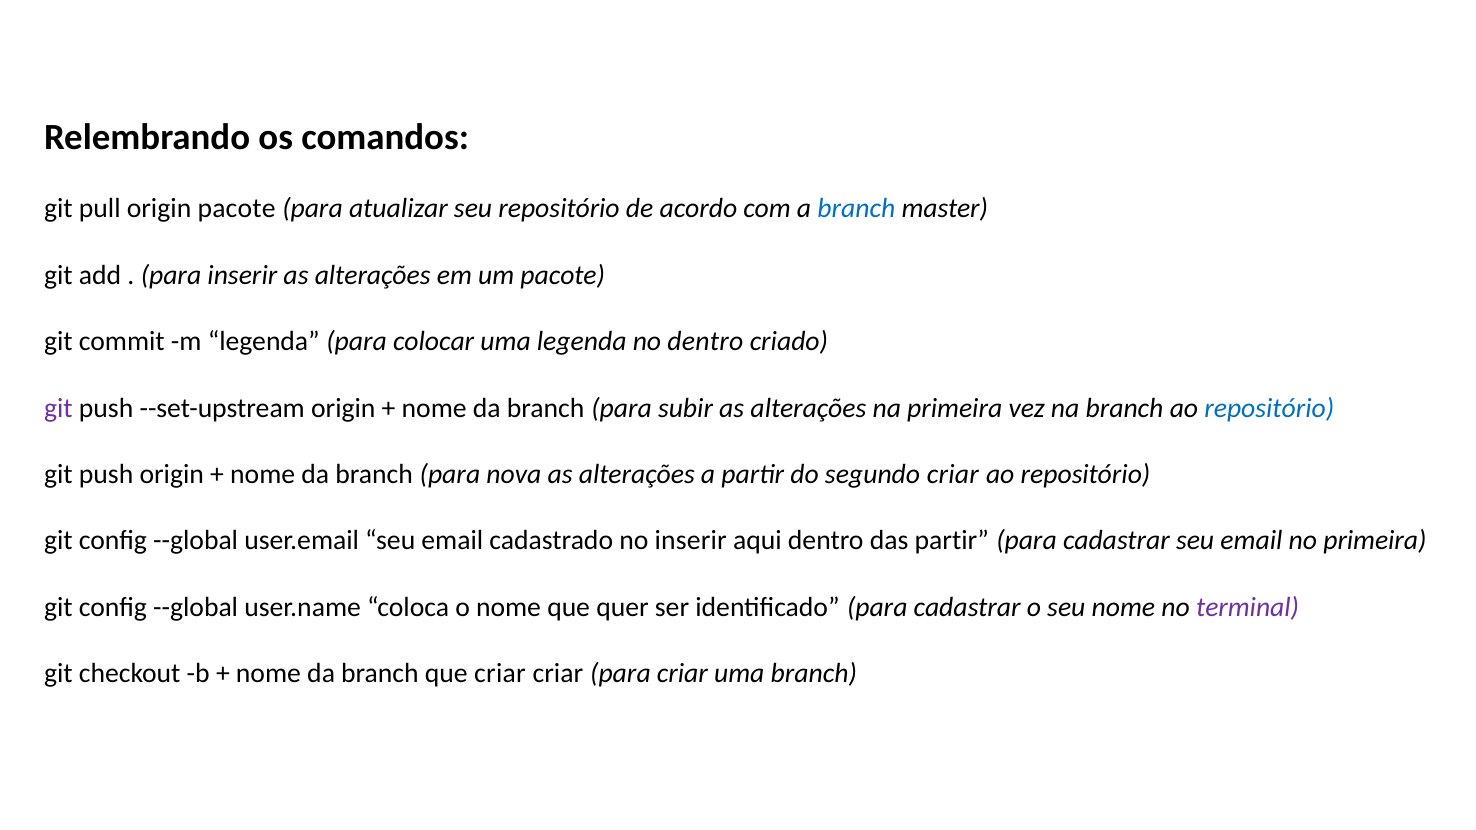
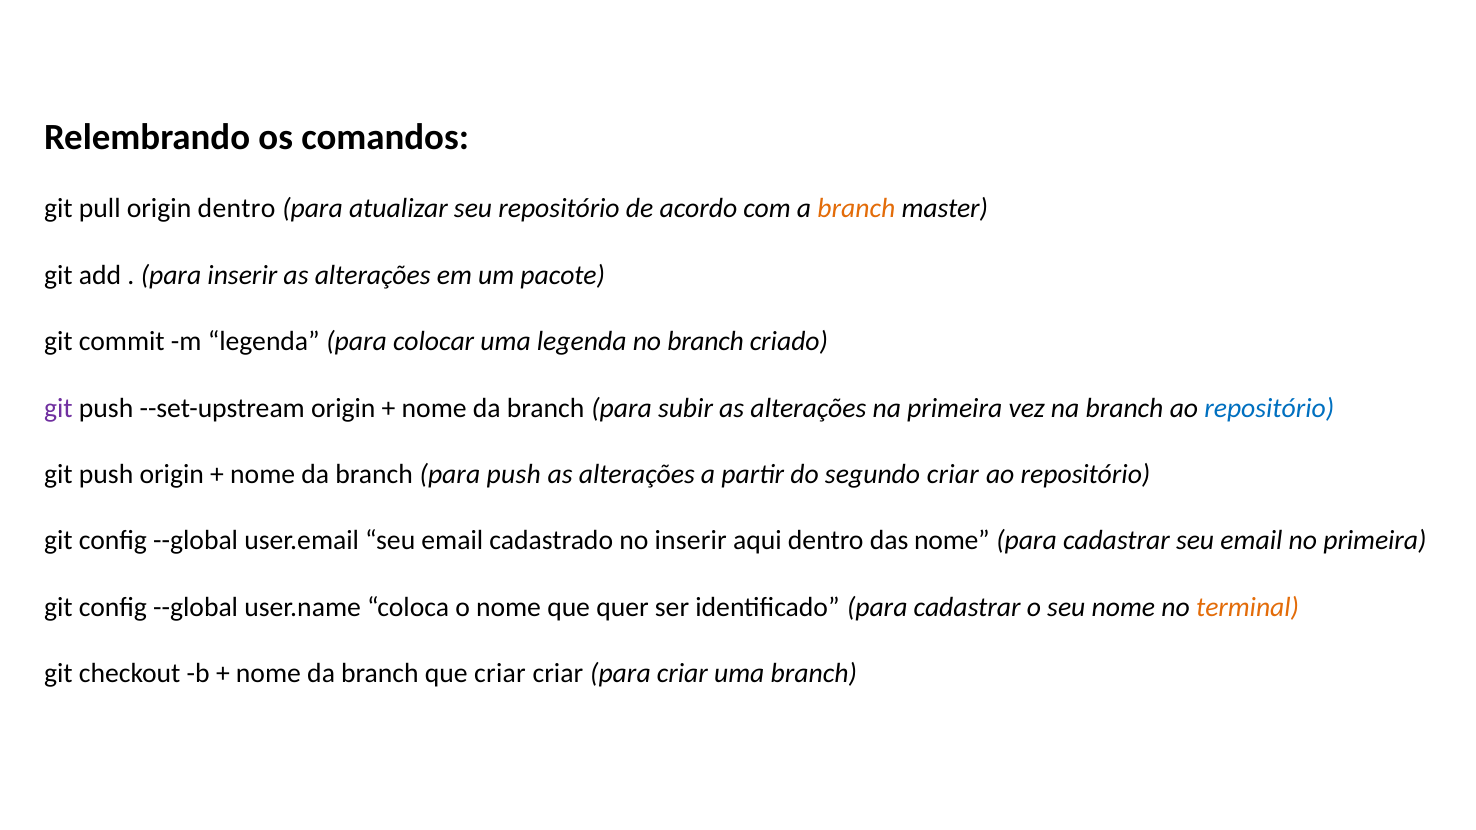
origin pacote: pacote -> dentro
branch at (856, 209) colour: blue -> orange
no dentro: dentro -> branch
para nova: nova -> push
das partir: partir -> nome
terminal colour: purple -> orange
